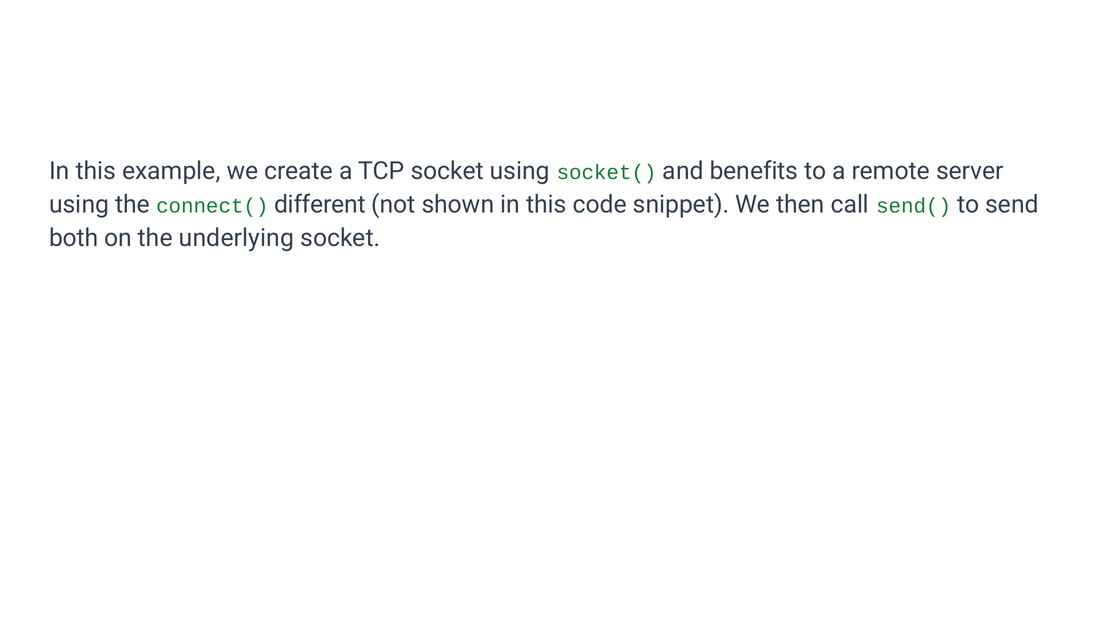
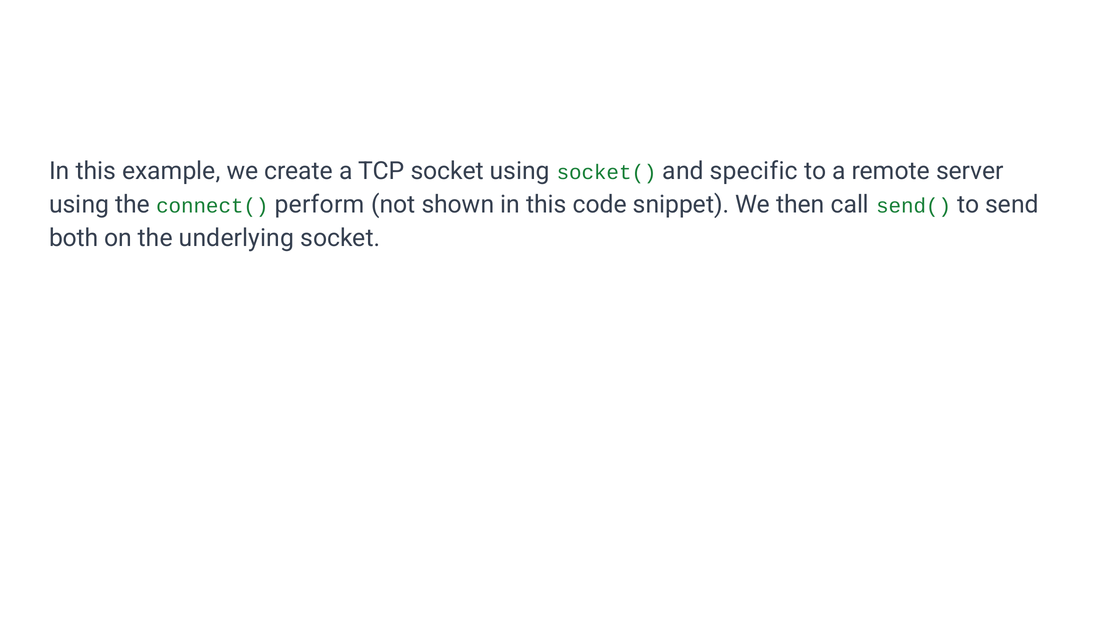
benefits: benefits -> specific
different: different -> perform
